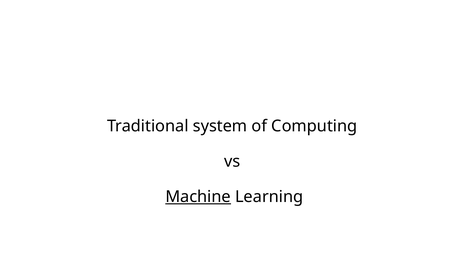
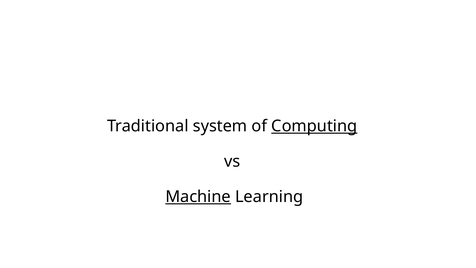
Computing underline: none -> present
